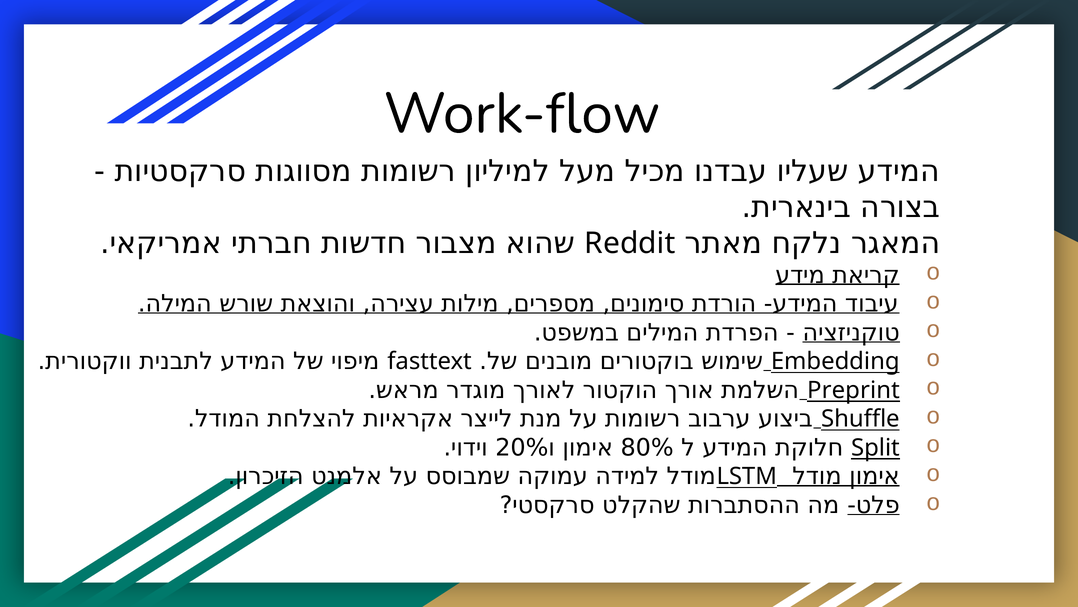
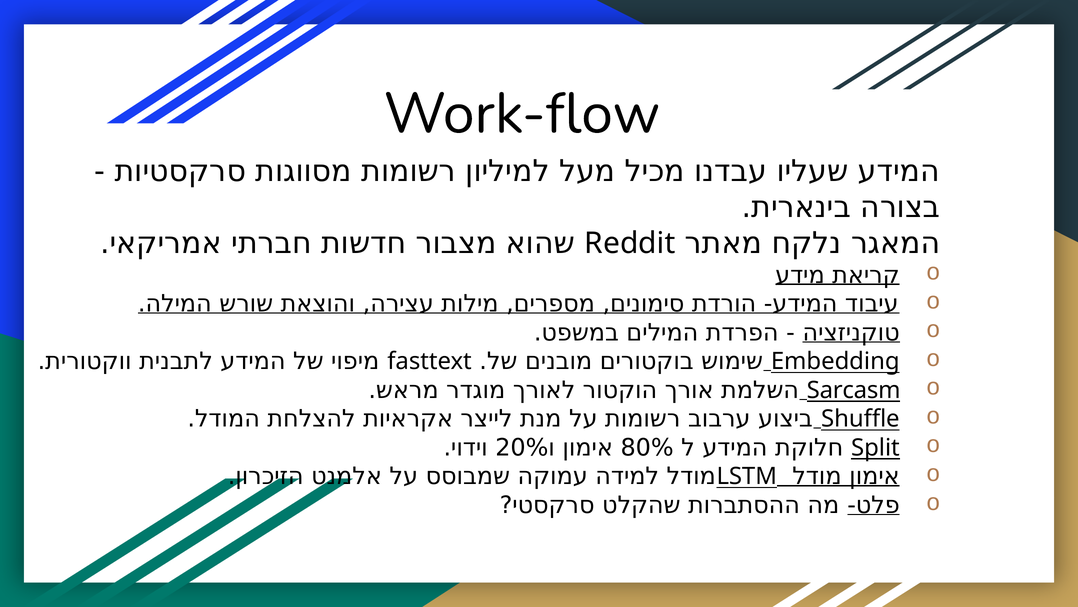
Preprint: Preprint -> Sarcasm
